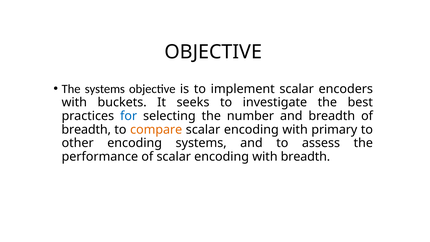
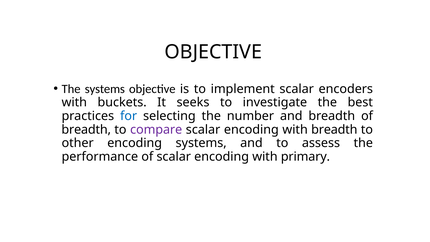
compare colour: orange -> purple
with primary: primary -> breadth
with breadth: breadth -> primary
